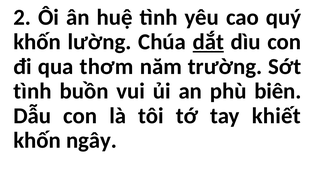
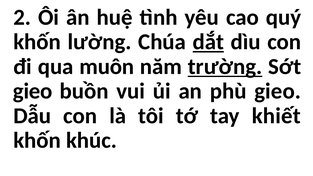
thơm: thơm -> muôn
trường underline: none -> present
tình at (32, 91): tình -> gieo
phù biên: biên -> gieo
ngây: ngây -> khúc
